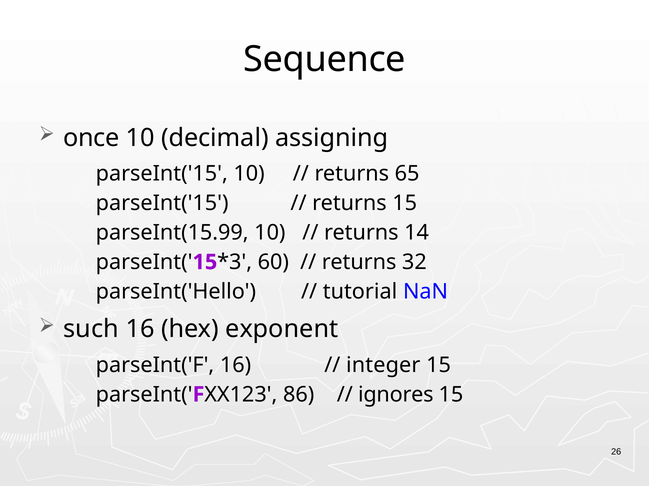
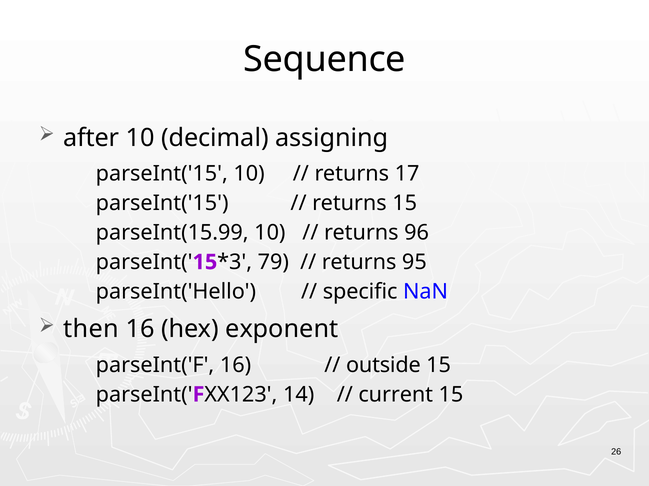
once: once -> after
65: 65 -> 17
14: 14 -> 96
60: 60 -> 79
32: 32 -> 95
tutorial: tutorial -> specific
such: such -> then
integer: integer -> outside
86: 86 -> 14
ignores: ignores -> current
